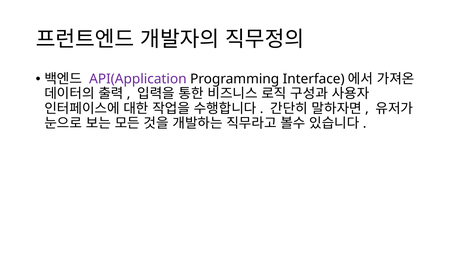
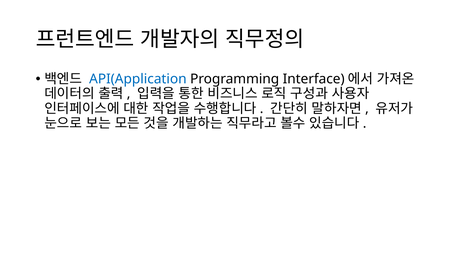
API(Application colour: purple -> blue
